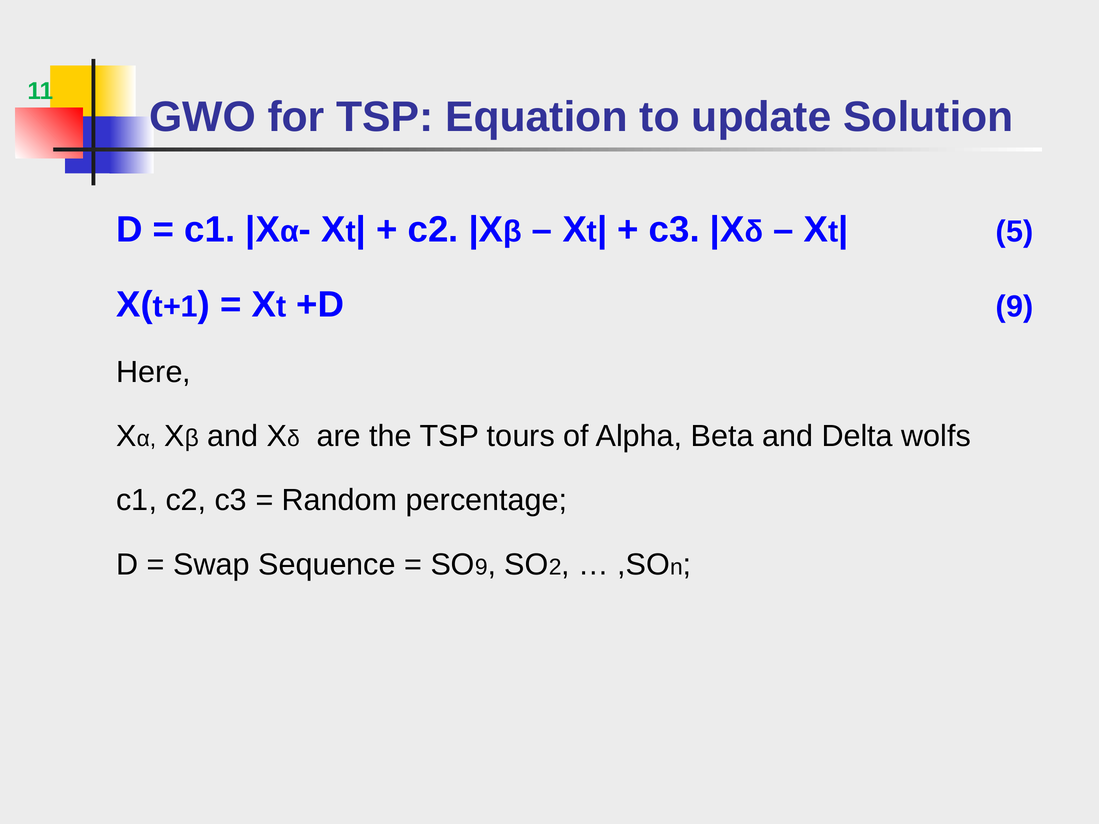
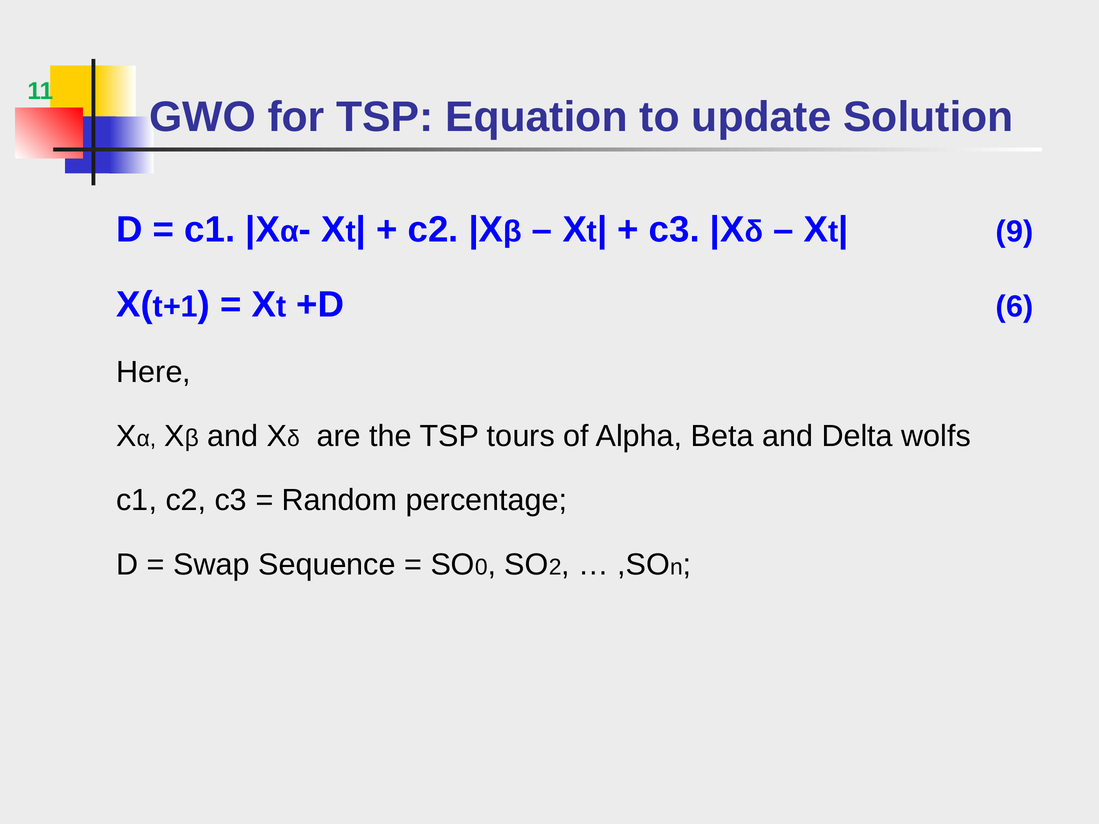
5: 5 -> 9
+D 9: 9 -> 6
9 at (481, 567): 9 -> 0
